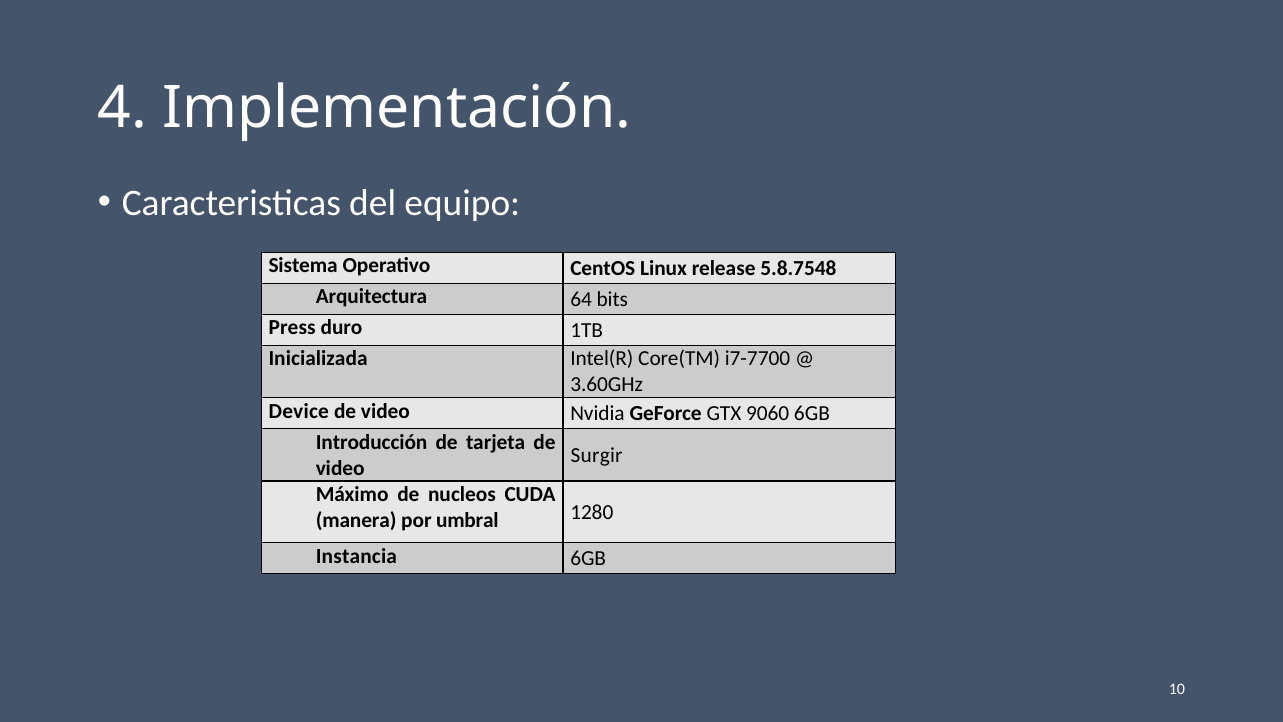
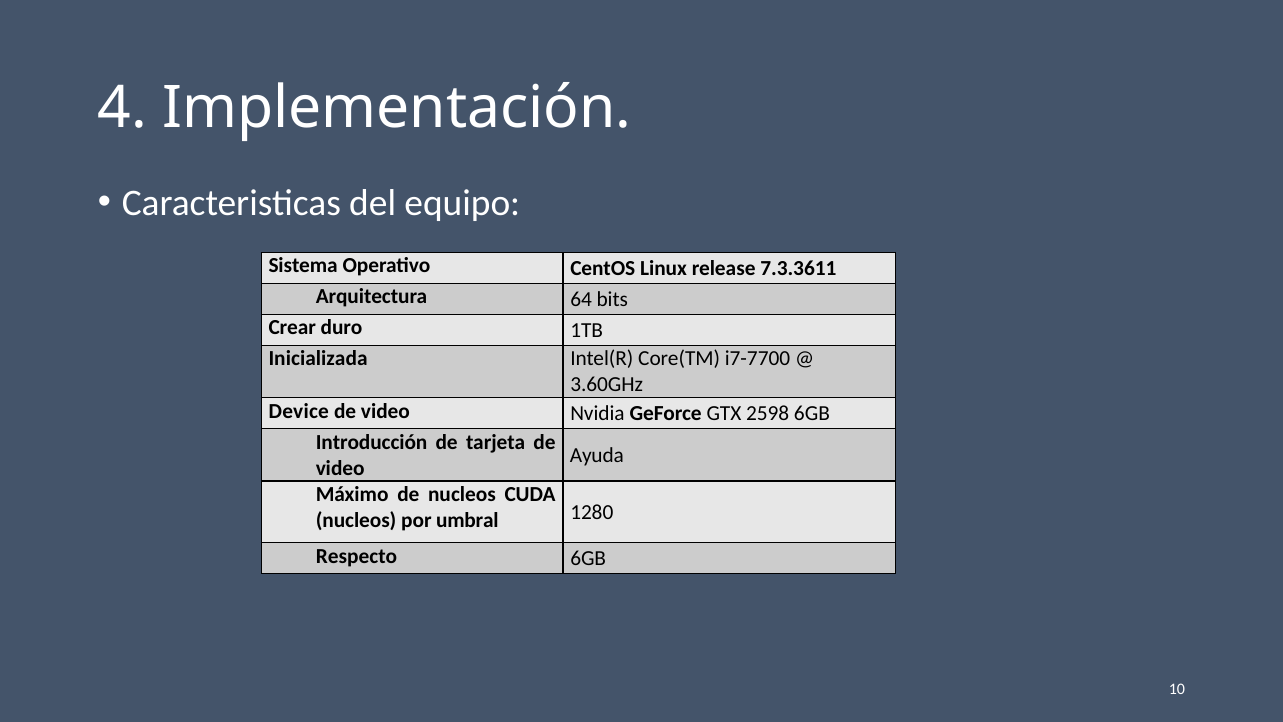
5.8.7548: 5.8.7548 -> 7.3.3611
Press: Press -> Crear
9060: 9060 -> 2598
Surgir: Surgir -> Ayuda
manera at (356, 520): manera -> nucleos
Instancia: Instancia -> Respecto
